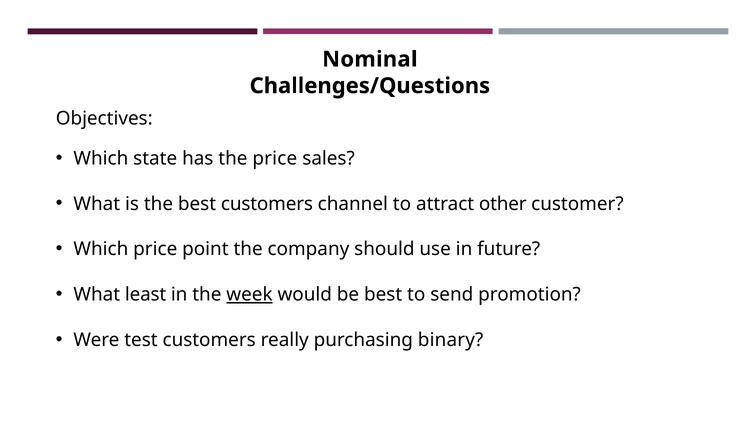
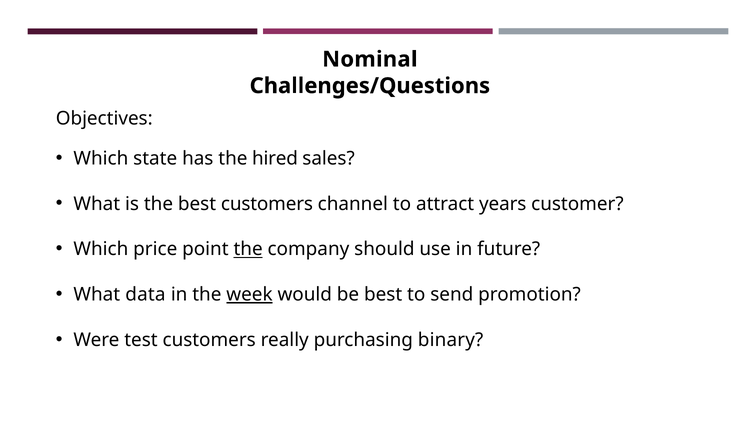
the price: price -> hired
other: other -> years
the at (248, 249) underline: none -> present
least: least -> data
